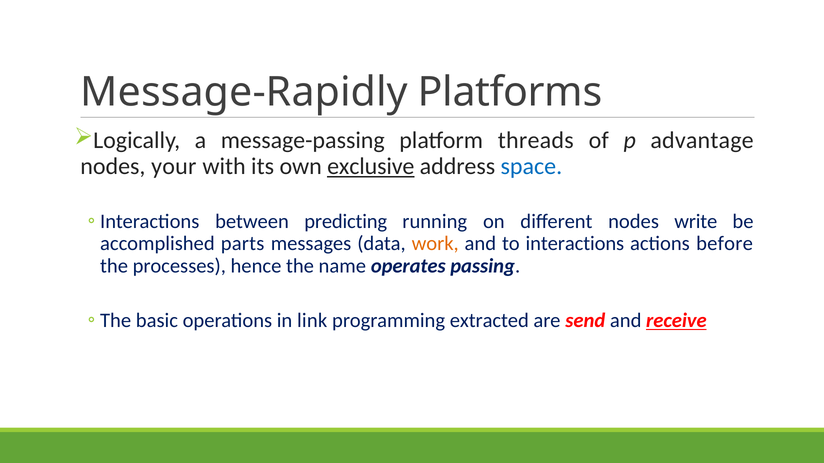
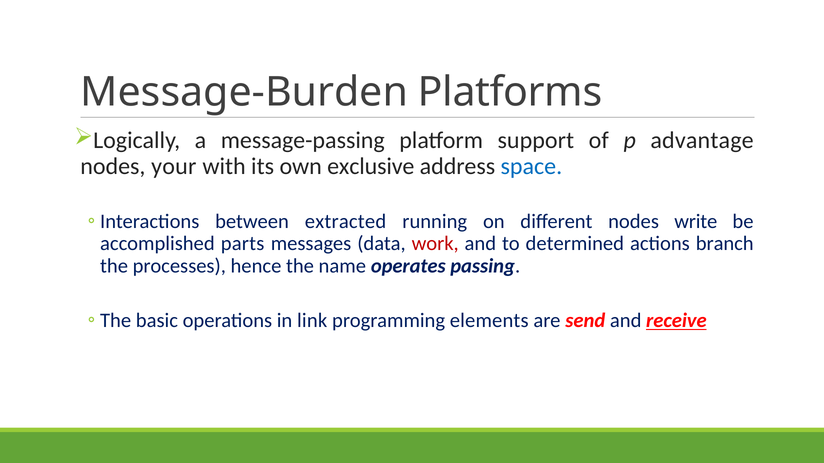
Message-Rapidly: Message-Rapidly -> Message-Burden
threads: threads -> support
exclusive underline: present -> none
predicting: predicting -> extracted
work colour: orange -> red
interactions: interactions -> determined
before: before -> branch
extracted: extracted -> elements
